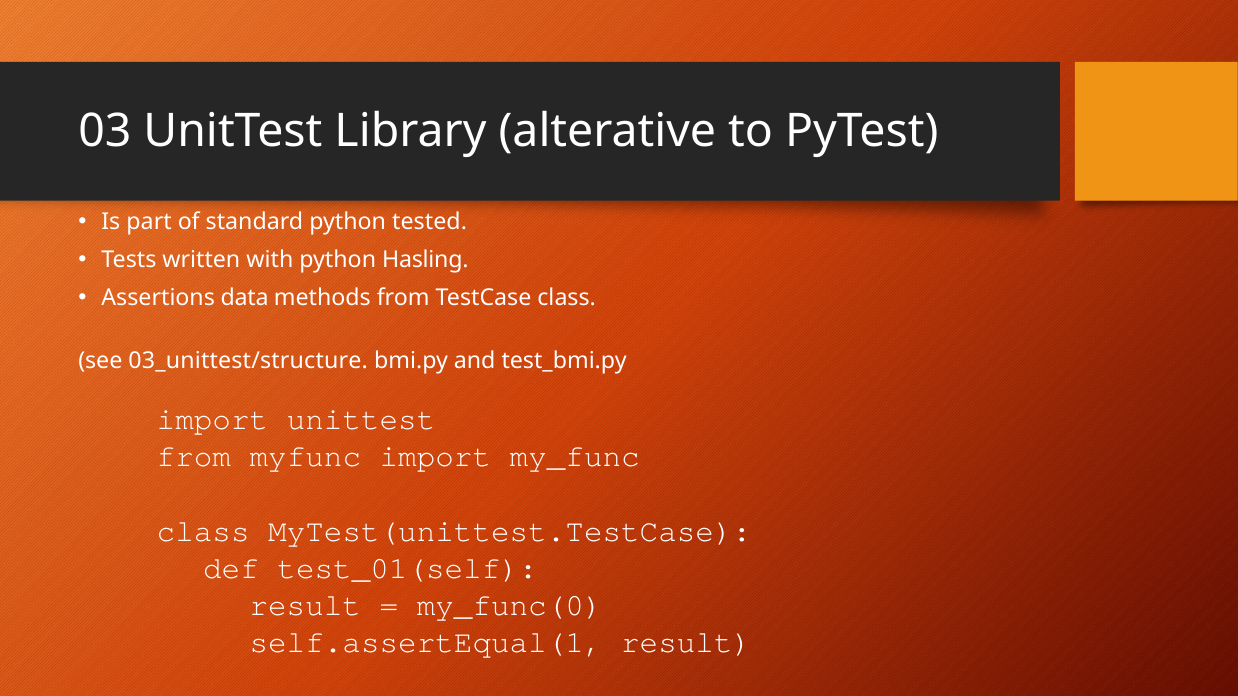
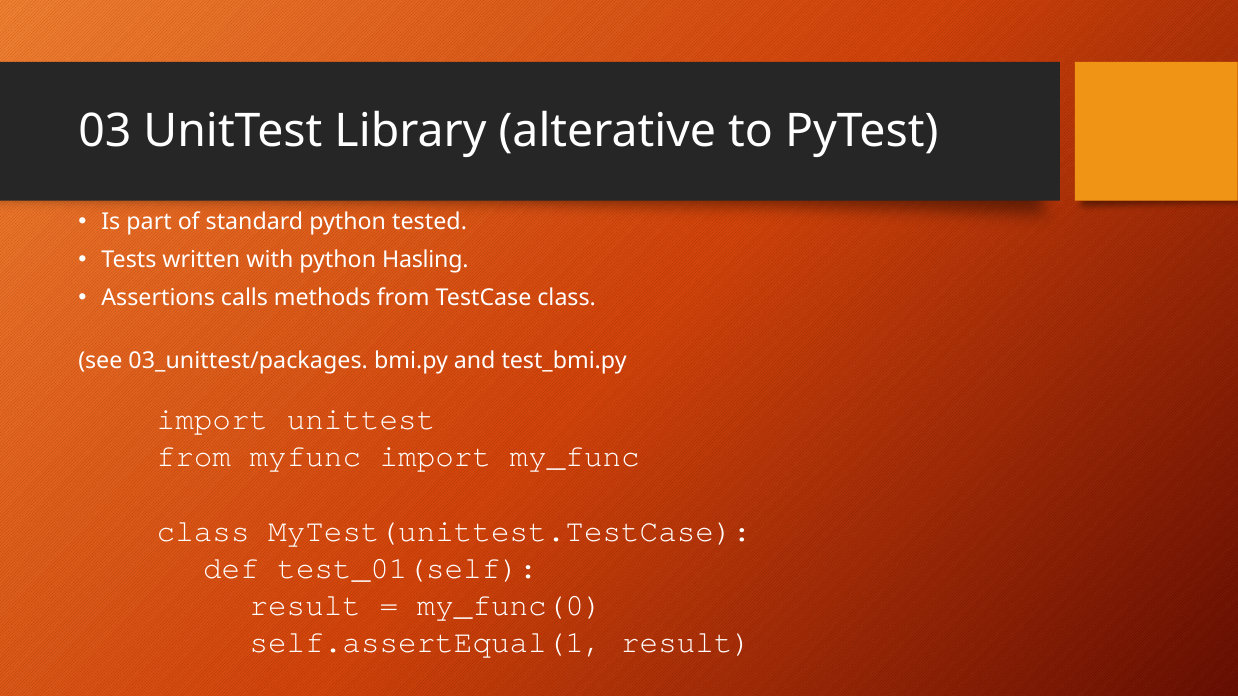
data: data -> calls
03_unittest/structure: 03_unittest/structure -> 03_unittest/packages
